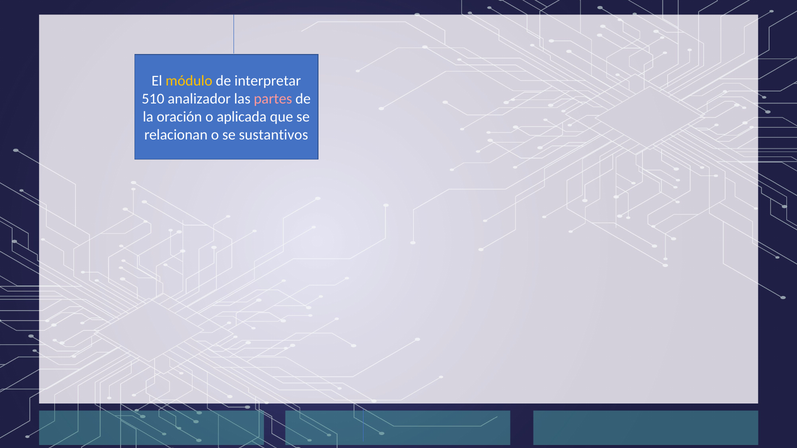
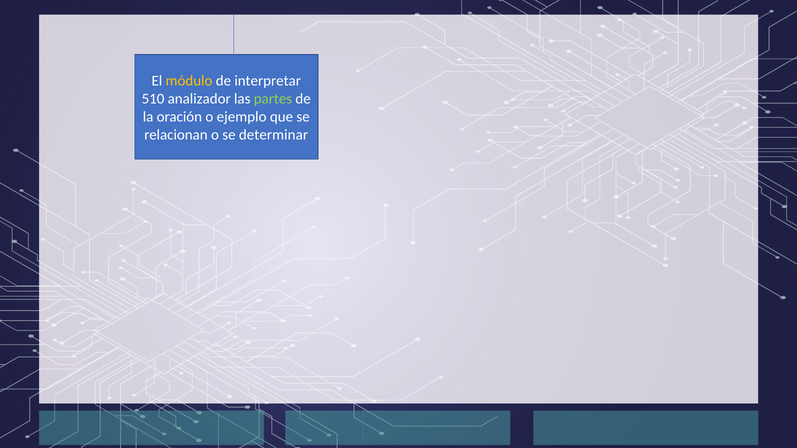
partes colour: pink -> light green
aplicada: aplicada -> ejemplo
sustantivos: sustantivos -> determinar
